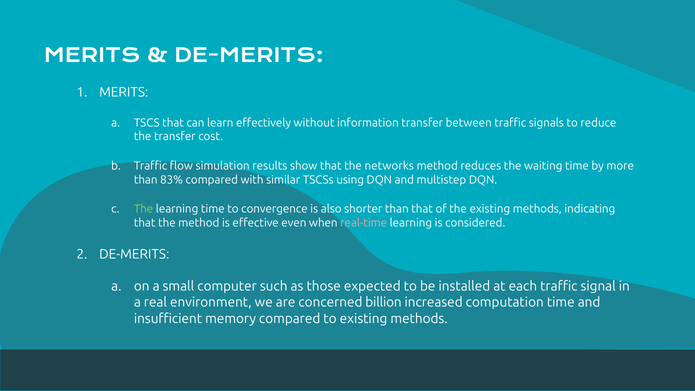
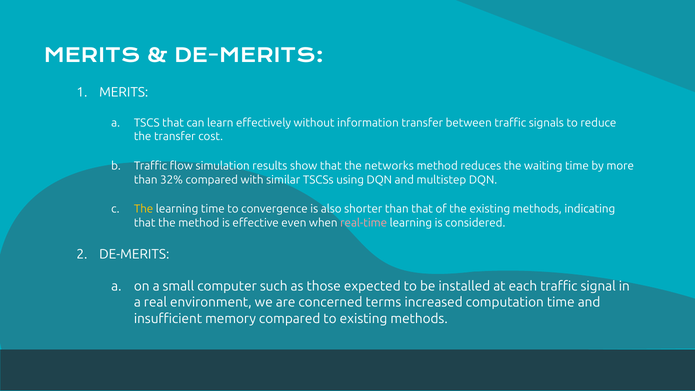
83%: 83% -> 32%
The at (144, 209) colour: light green -> yellow
billion: billion -> terms
